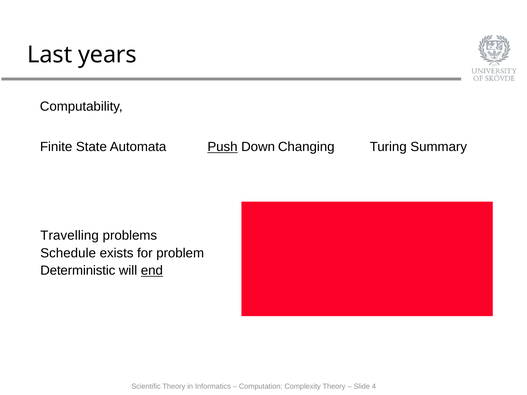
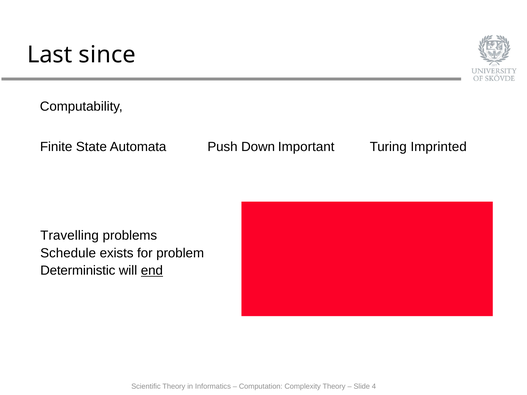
years: years -> since
Push underline: present -> none
Changing: Changing -> Important
Summary: Summary -> Imprinted
